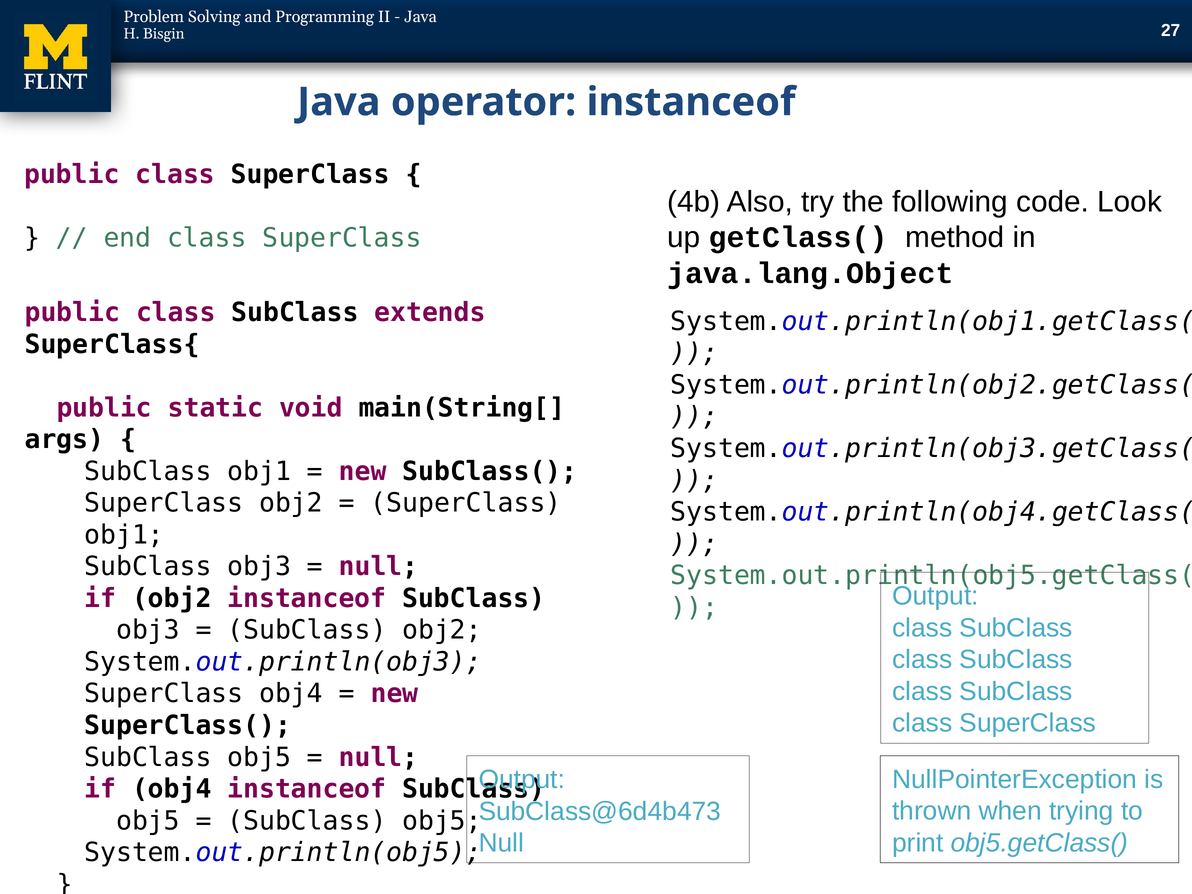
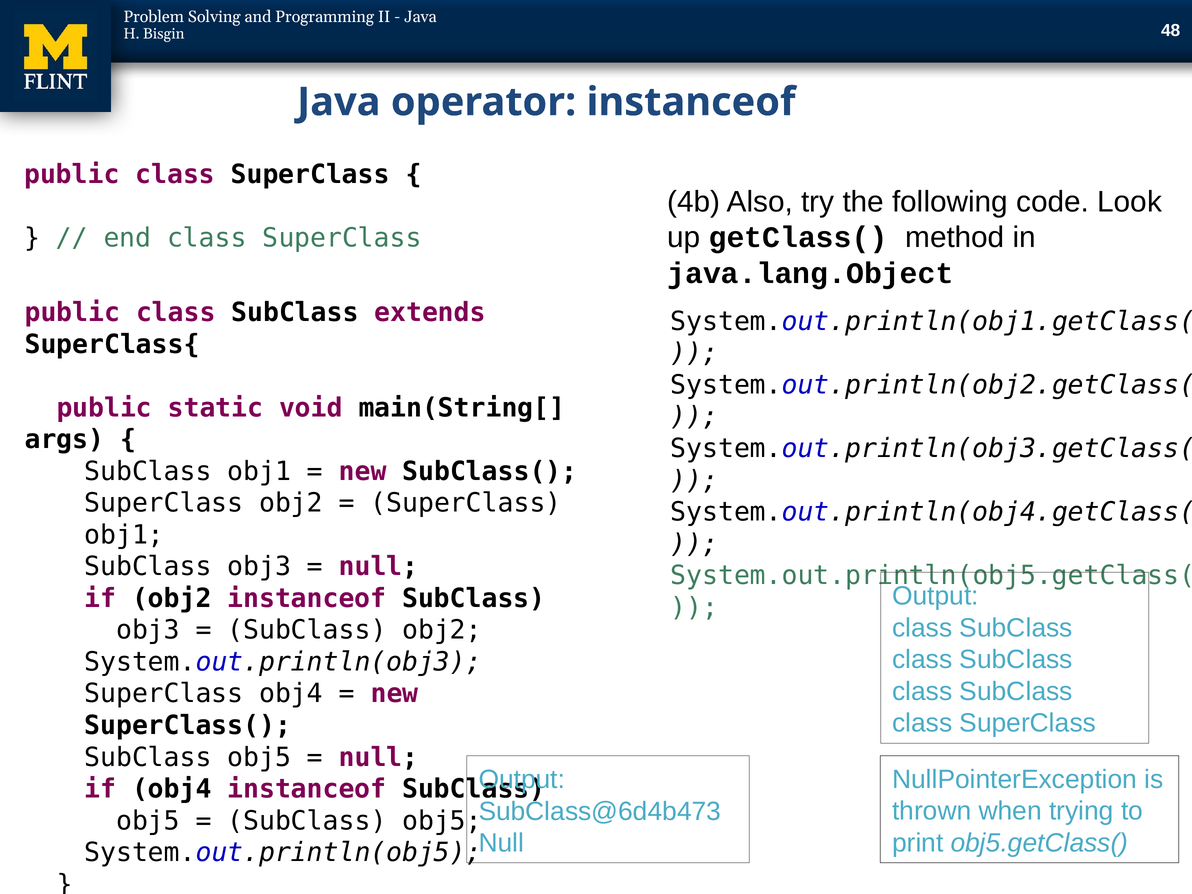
27: 27 -> 48
